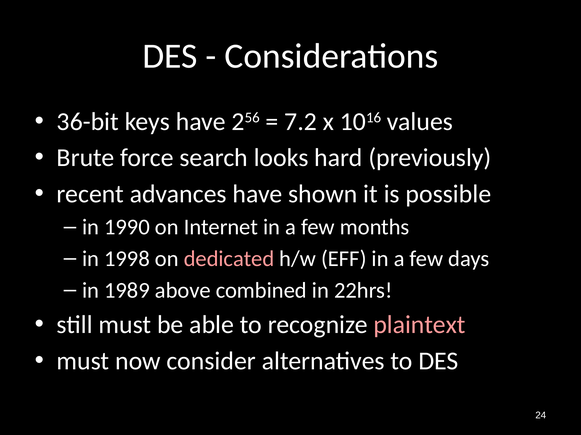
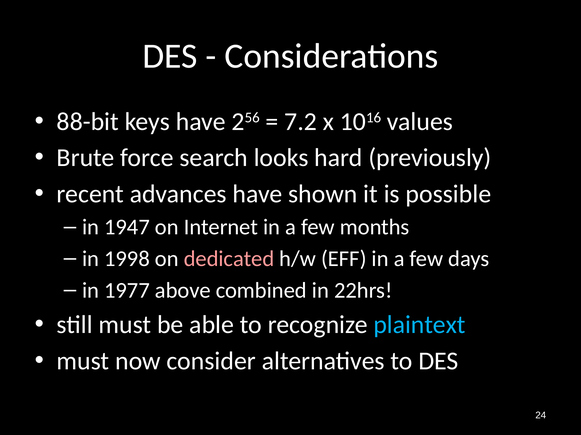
36-bit: 36-bit -> 88-bit
1990: 1990 -> 1947
1989: 1989 -> 1977
plaintext colour: pink -> light blue
